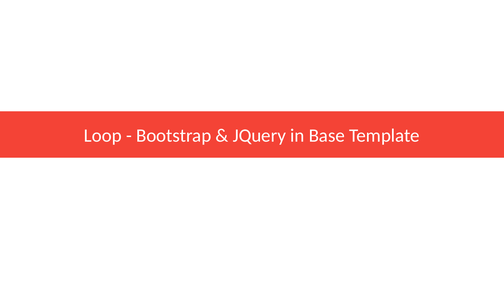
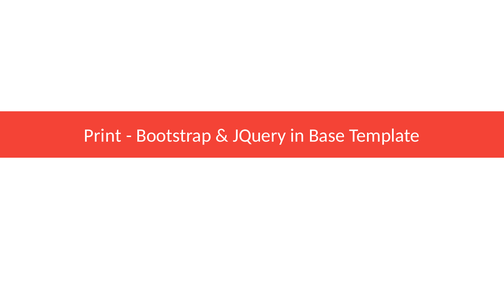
Loop: Loop -> Print
